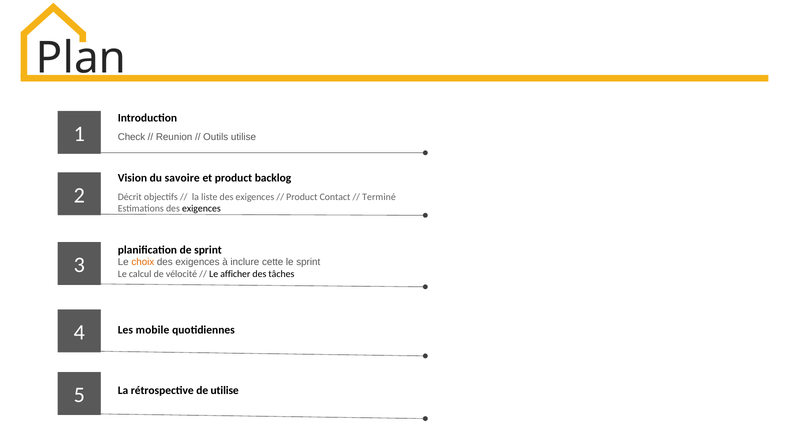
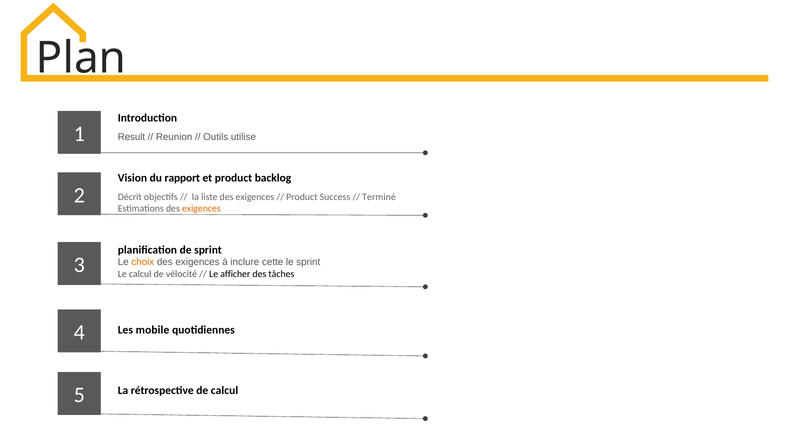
Check: Check -> Result
savoire: savoire -> rapport
Contact: Contact -> Success
exigences at (201, 209) colour: black -> orange
de utilise: utilise -> calcul
